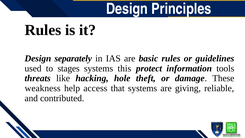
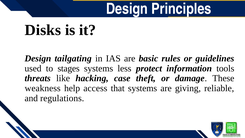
Rules at (43, 30): Rules -> Disks
separately: separately -> tailgating
this: this -> less
hole: hole -> case
contributed: contributed -> regulations
